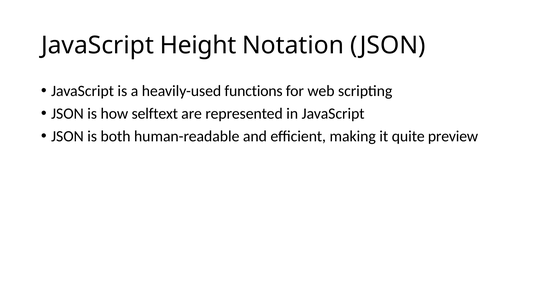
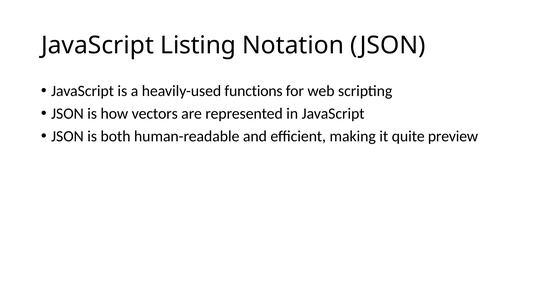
Height: Height -> Listing
selftext: selftext -> vectors
